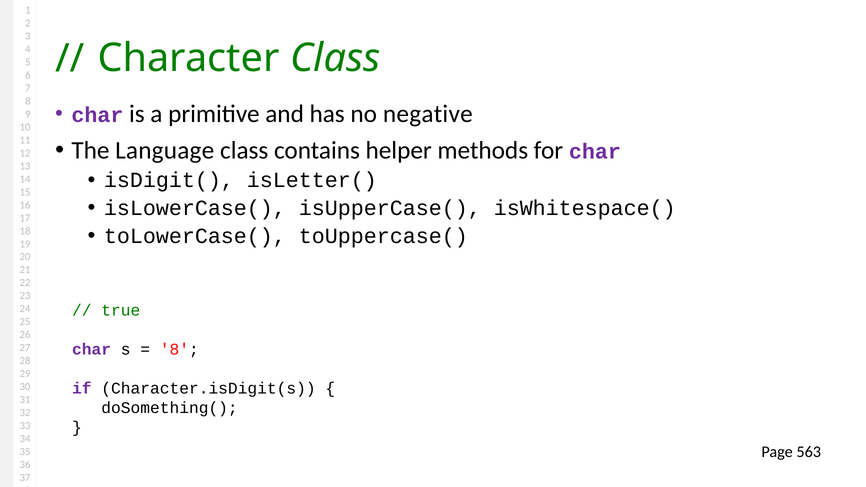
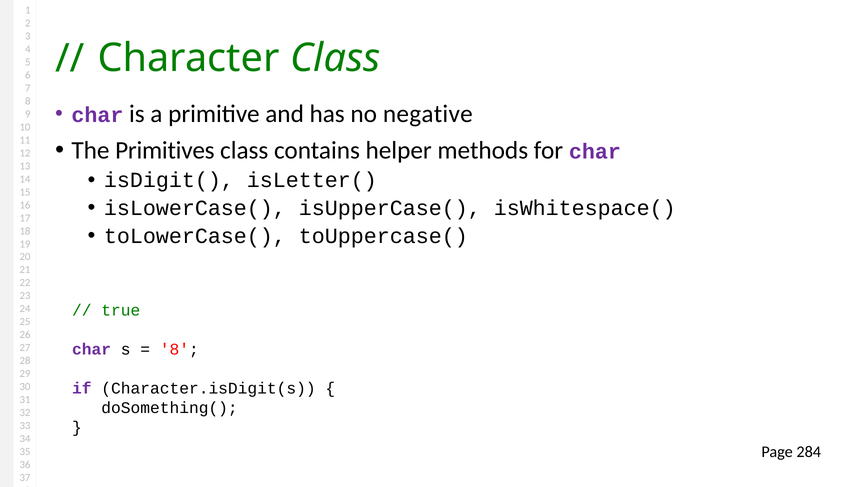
Language: Language -> Primitives
563: 563 -> 284
